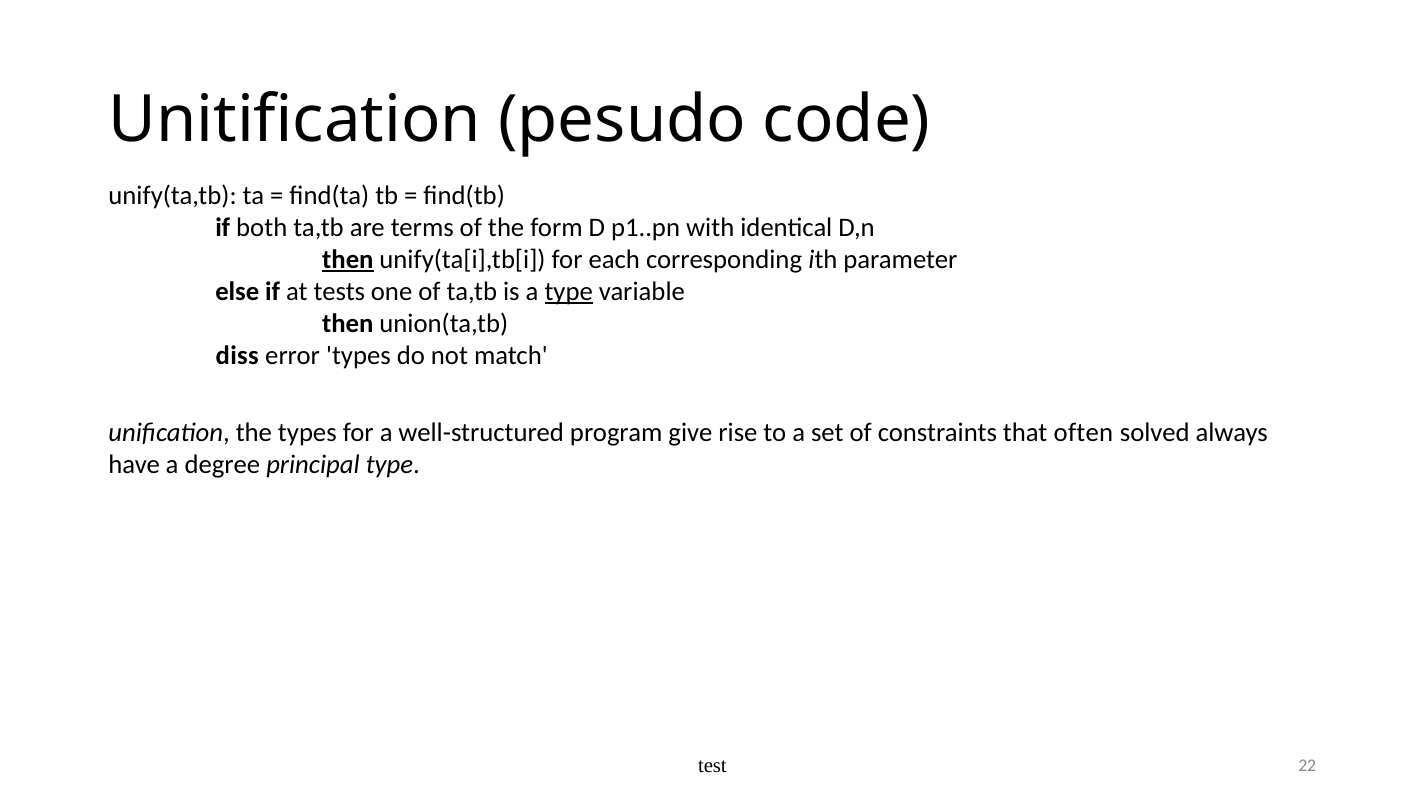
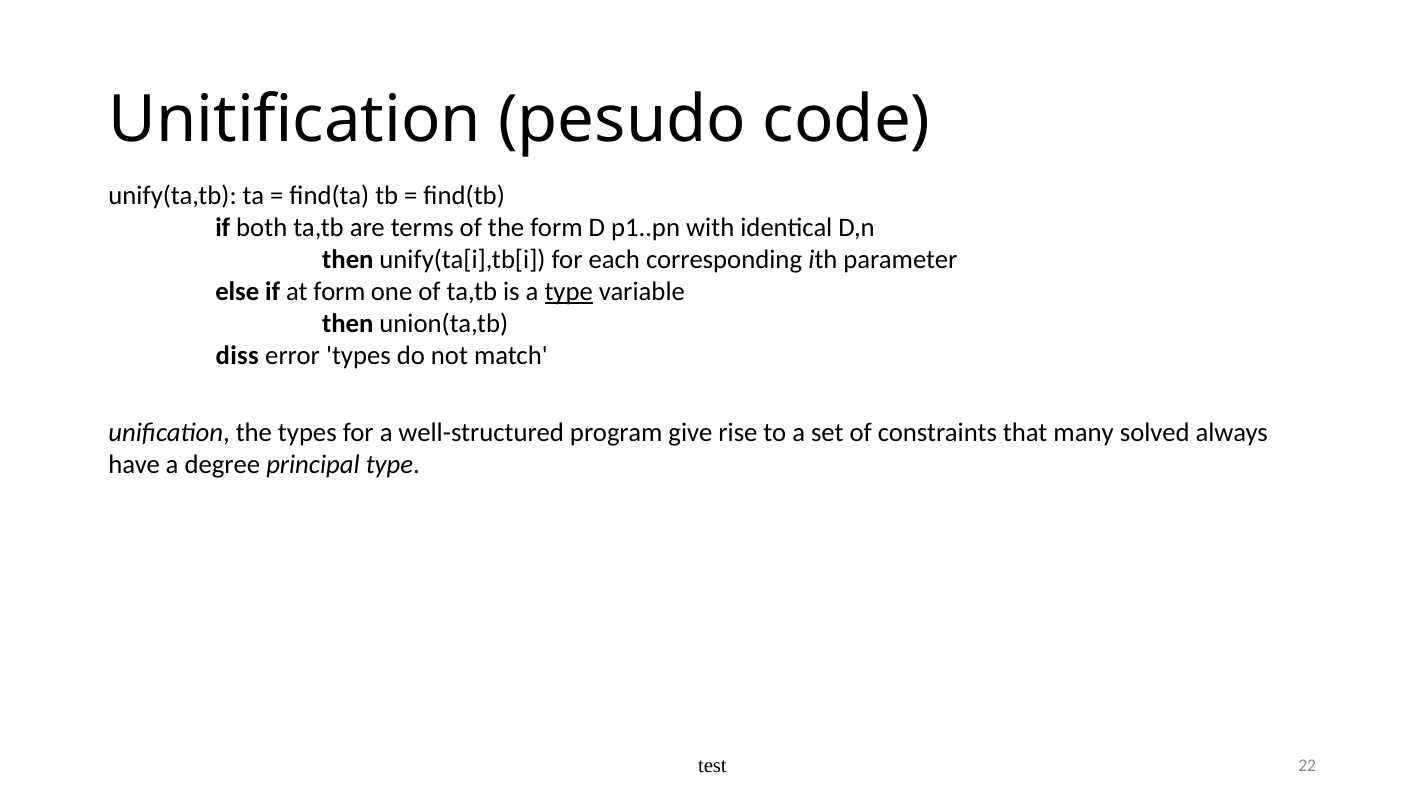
then at (348, 259) underline: present -> none
at tests: tests -> form
often: often -> many
